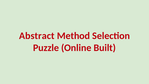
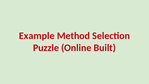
Abstract: Abstract -> Example
